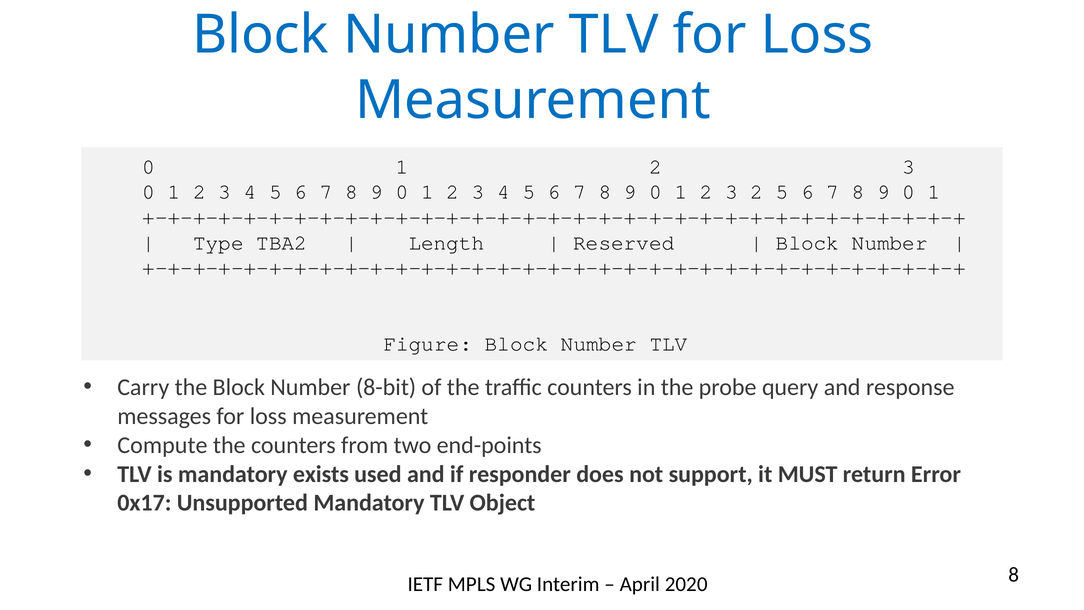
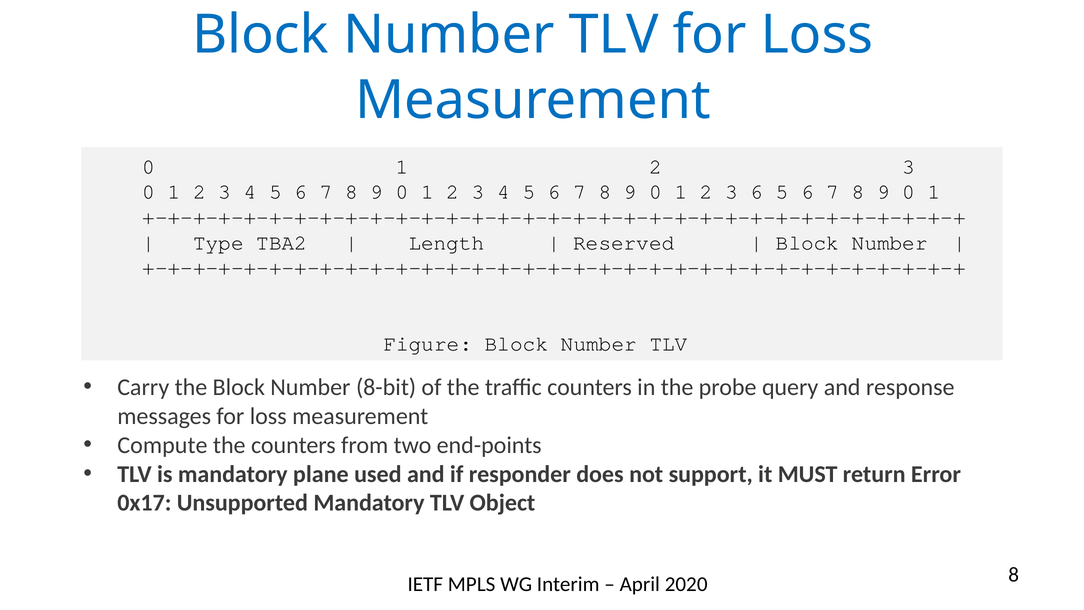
3 2: 2 -> 6
exists: exists -> plane
